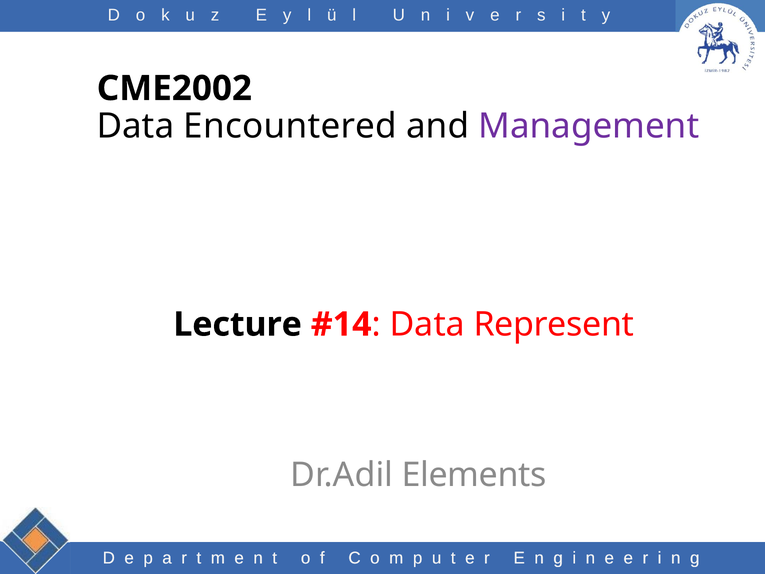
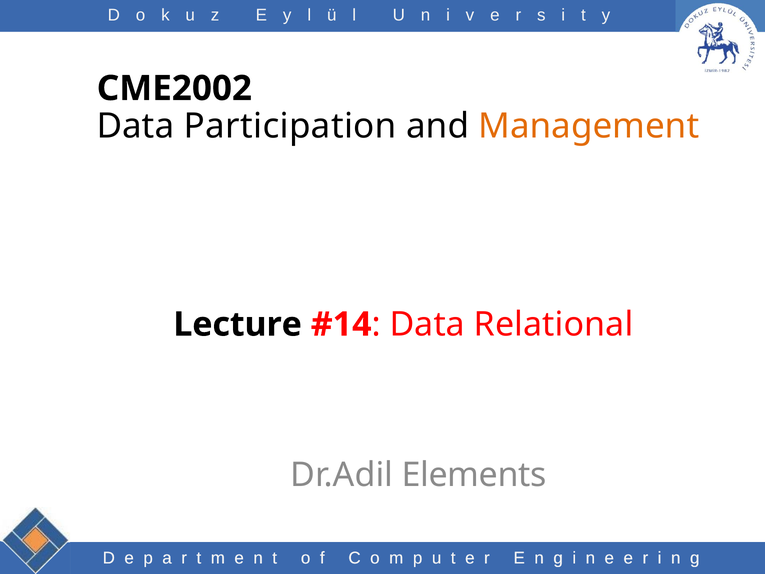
Encountered: Encountered -> Participation
Management colour: purple -> orange
Represent: Represent -> Relational
